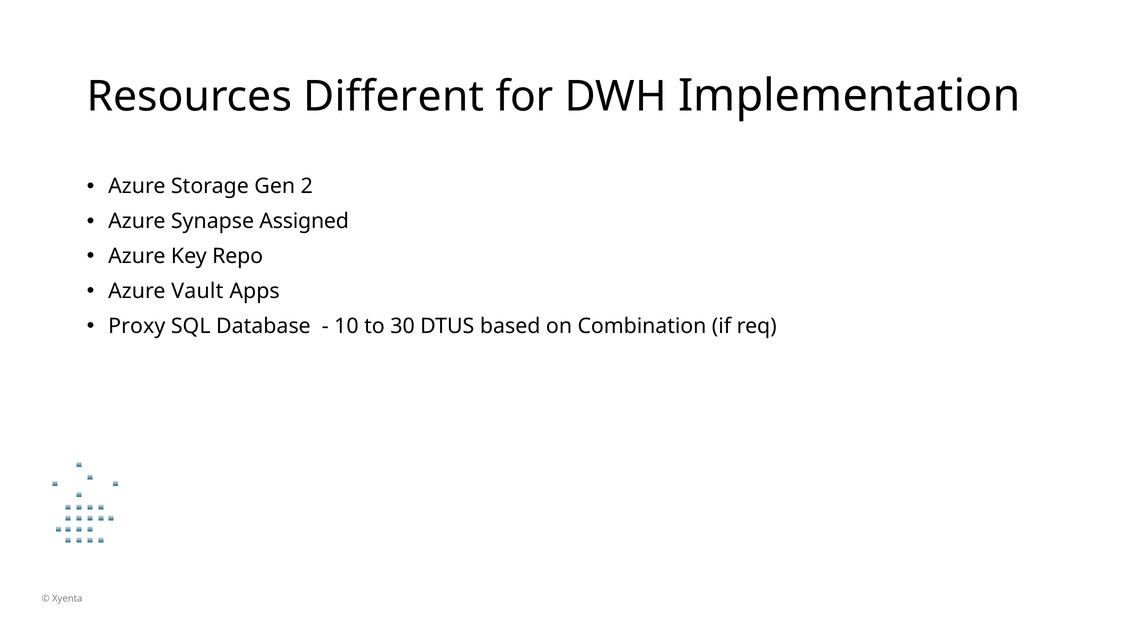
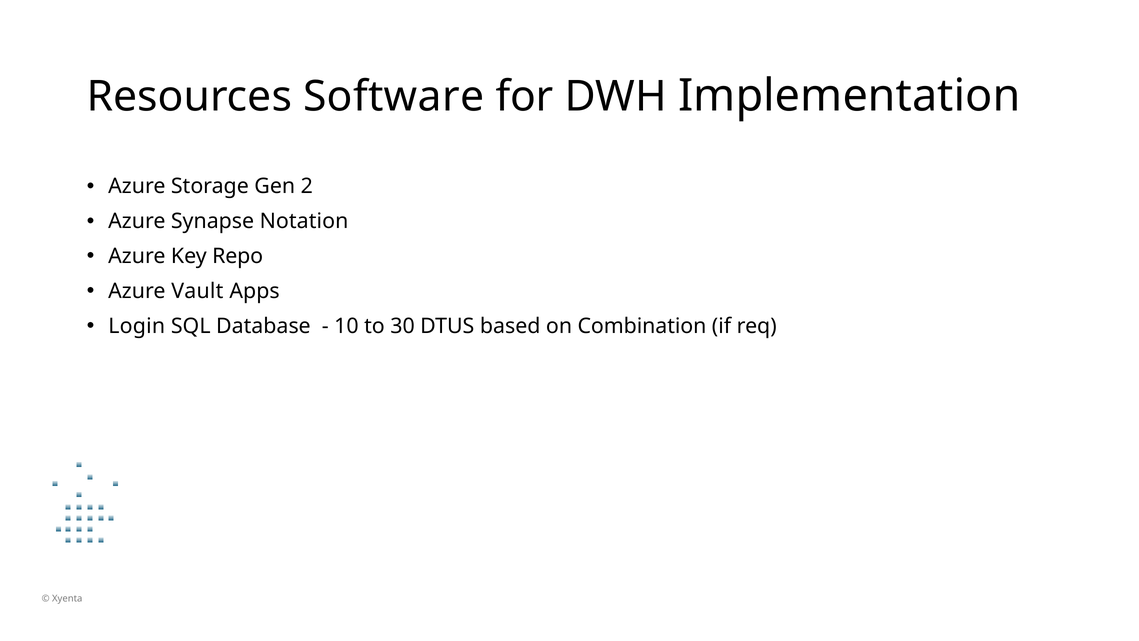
Different: Different -> Software
Assigned: Assigned -> Notation
Proxy: Proxy -> Login
